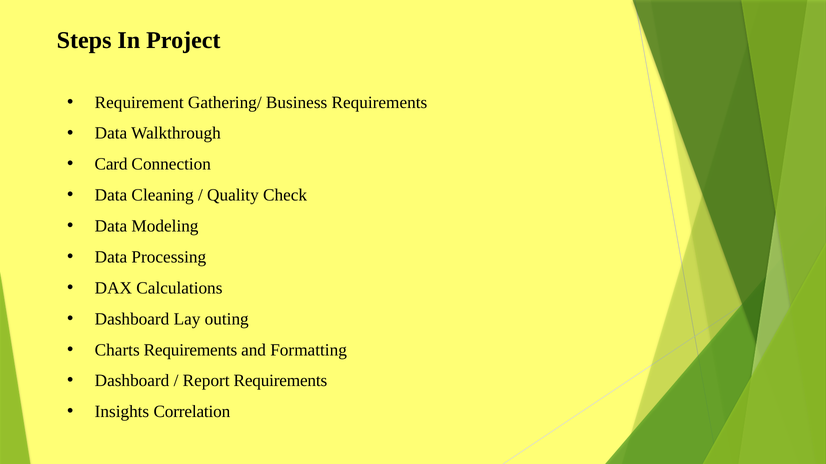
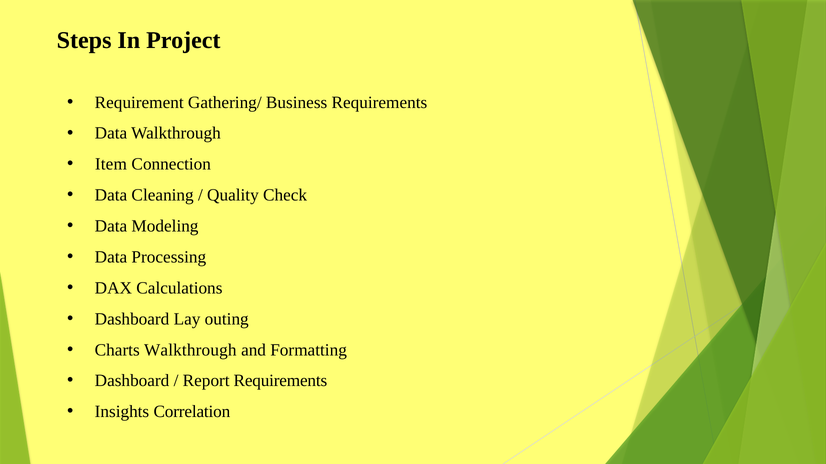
Card: Card -> Item
Charts Requirements: Requirements -> Walkthrough
